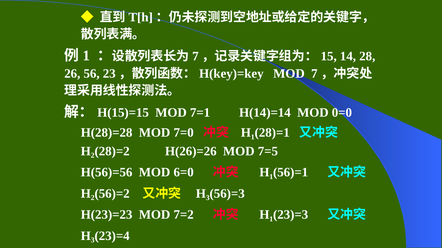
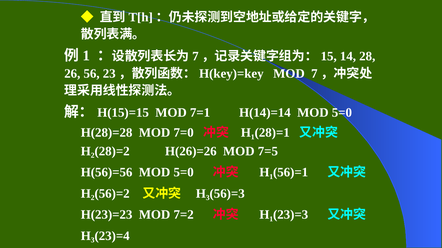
H(14)=14 MOD 0=0: 0=0 -> 5=0
H(56)=56 MOD 6=0: 6=0 -> 5=0
